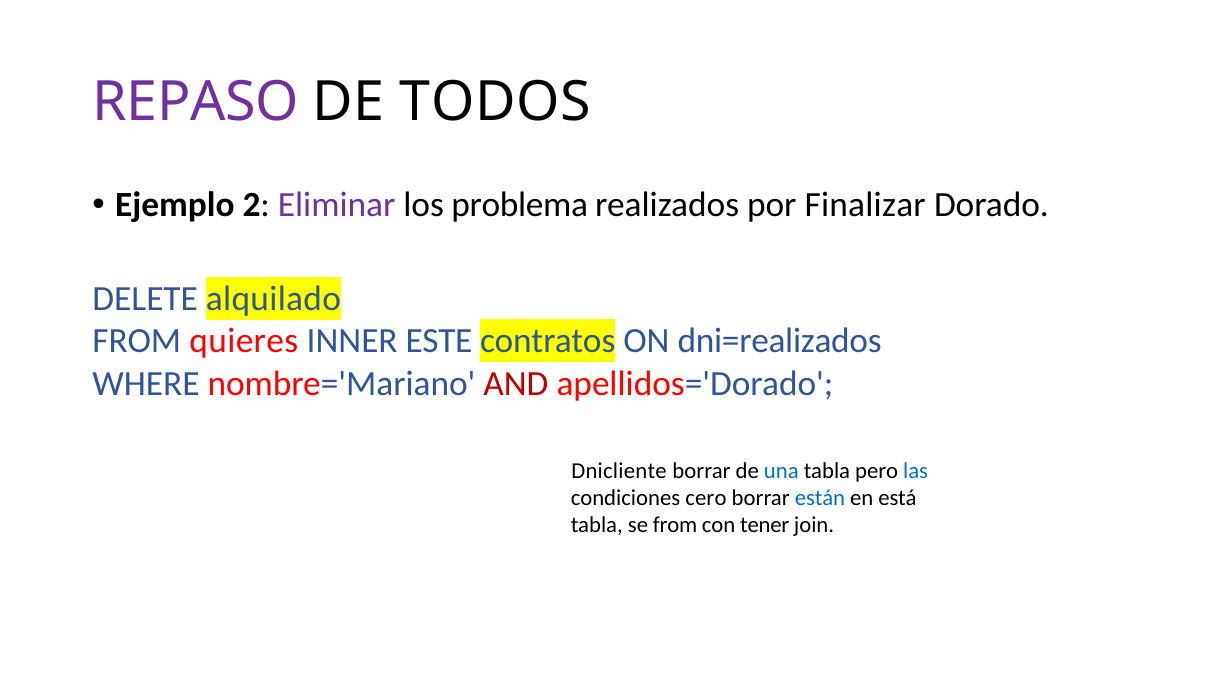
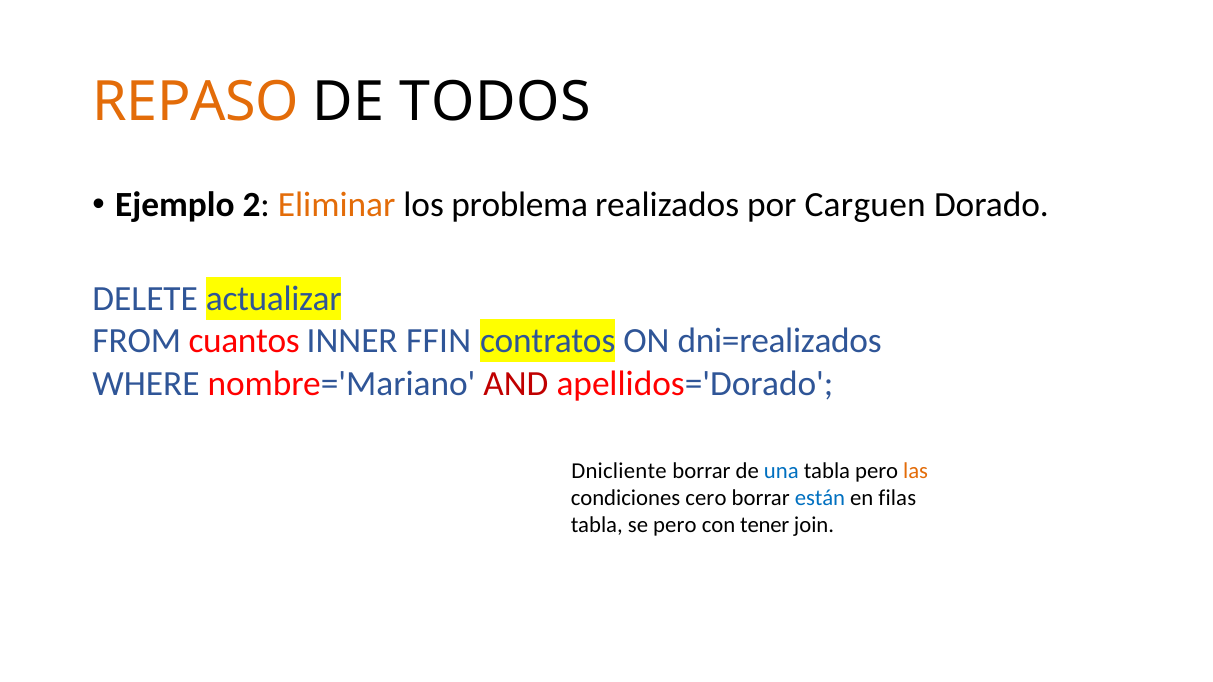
REPASO colour: purple -> orange
Eliminar colour: purple -> orange
Finalizar: Finalizar -> Carguen
alquilado: alquilado -> actualizar
quieres: quieres -> cuantos
ESTE: ESTE -> FFIN
las colour: blue -> orange
está: está -> filas
se from: from -> pero
